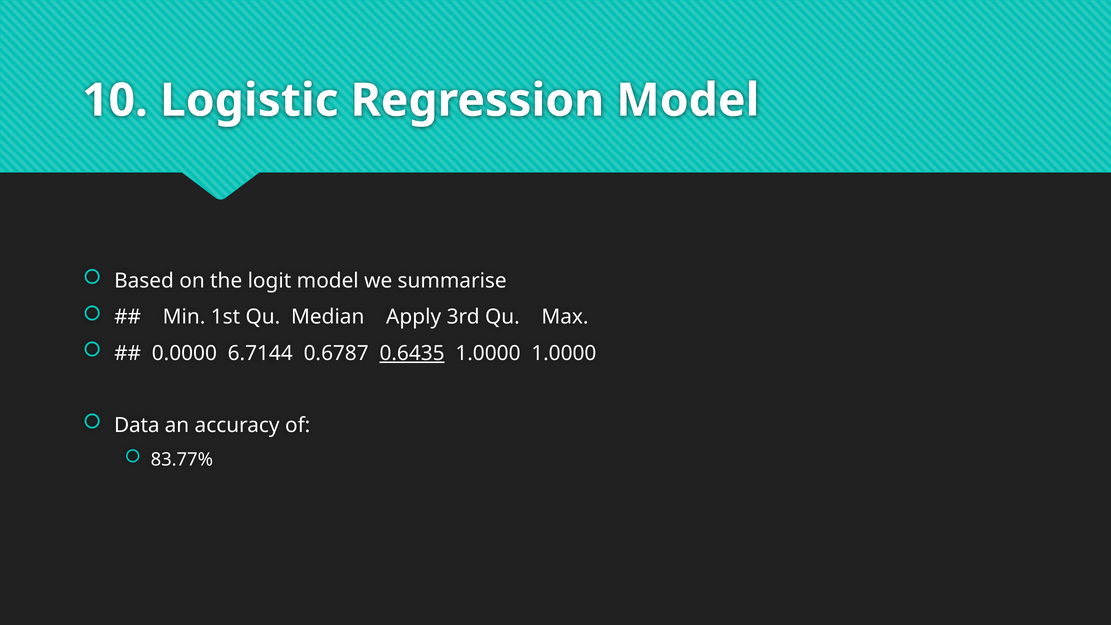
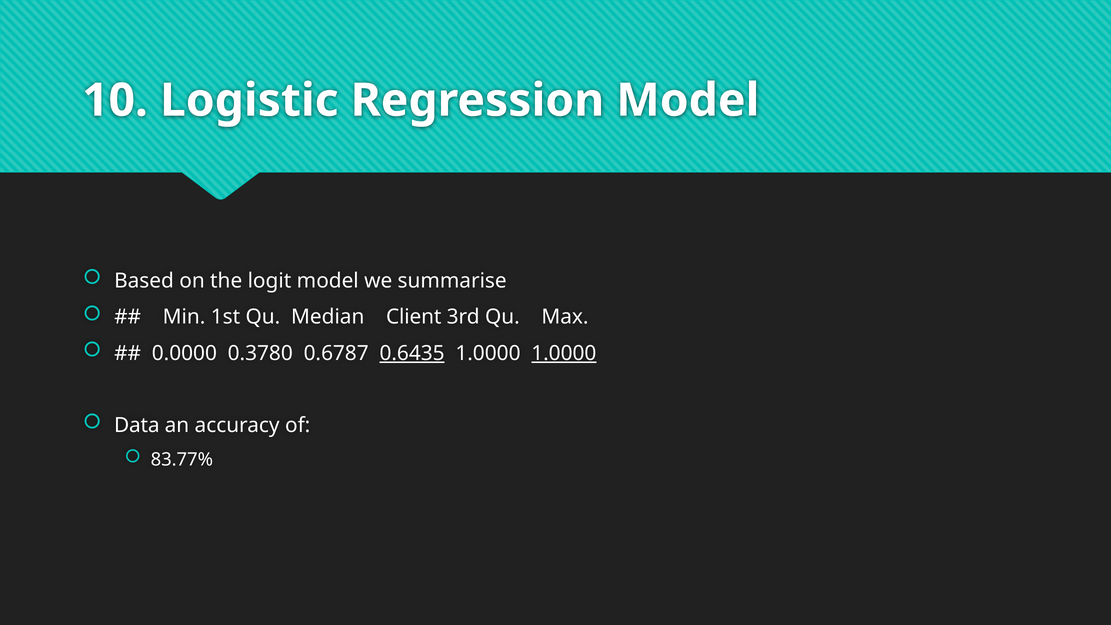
Apply: Apply -> Client
6.7144: 6.7144 -> 0.3780
1.0000 at (564, 353) underline: none -> present
